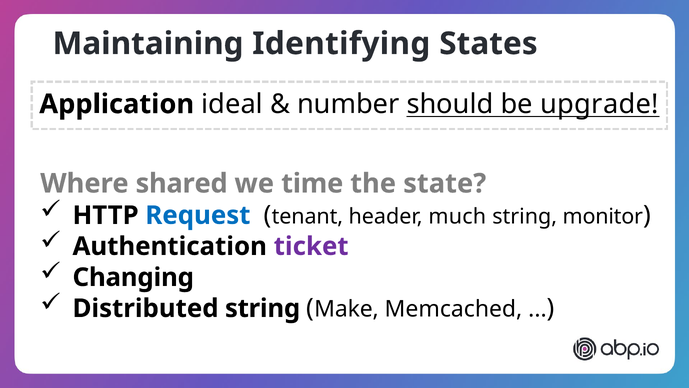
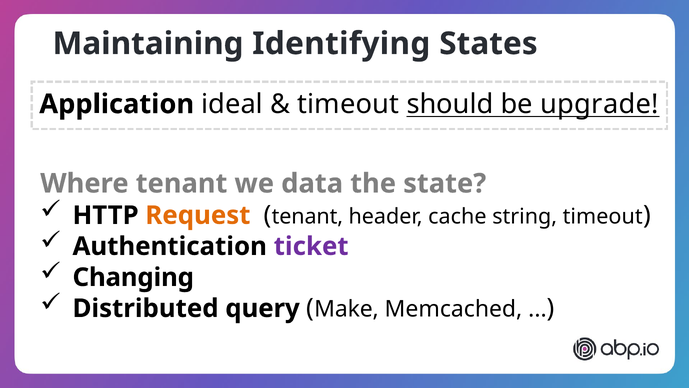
number at (348, 104): number -> timeout
Where shared: shared -> tenant
time: time -> data
Request colour: blue -> orange
much: much -> cache
string monitor: monitor -> timeout
Distributed string: string -> query
